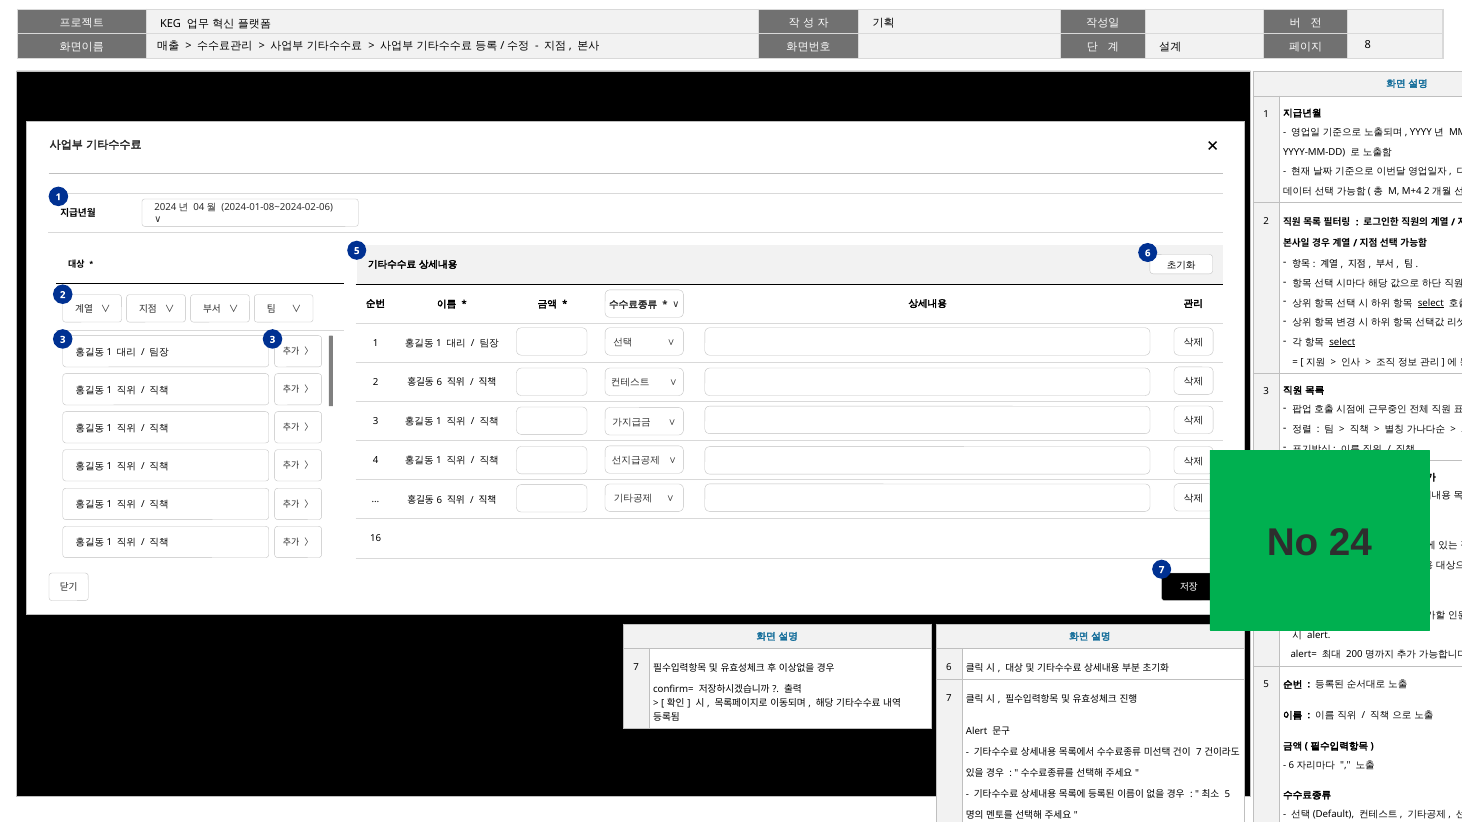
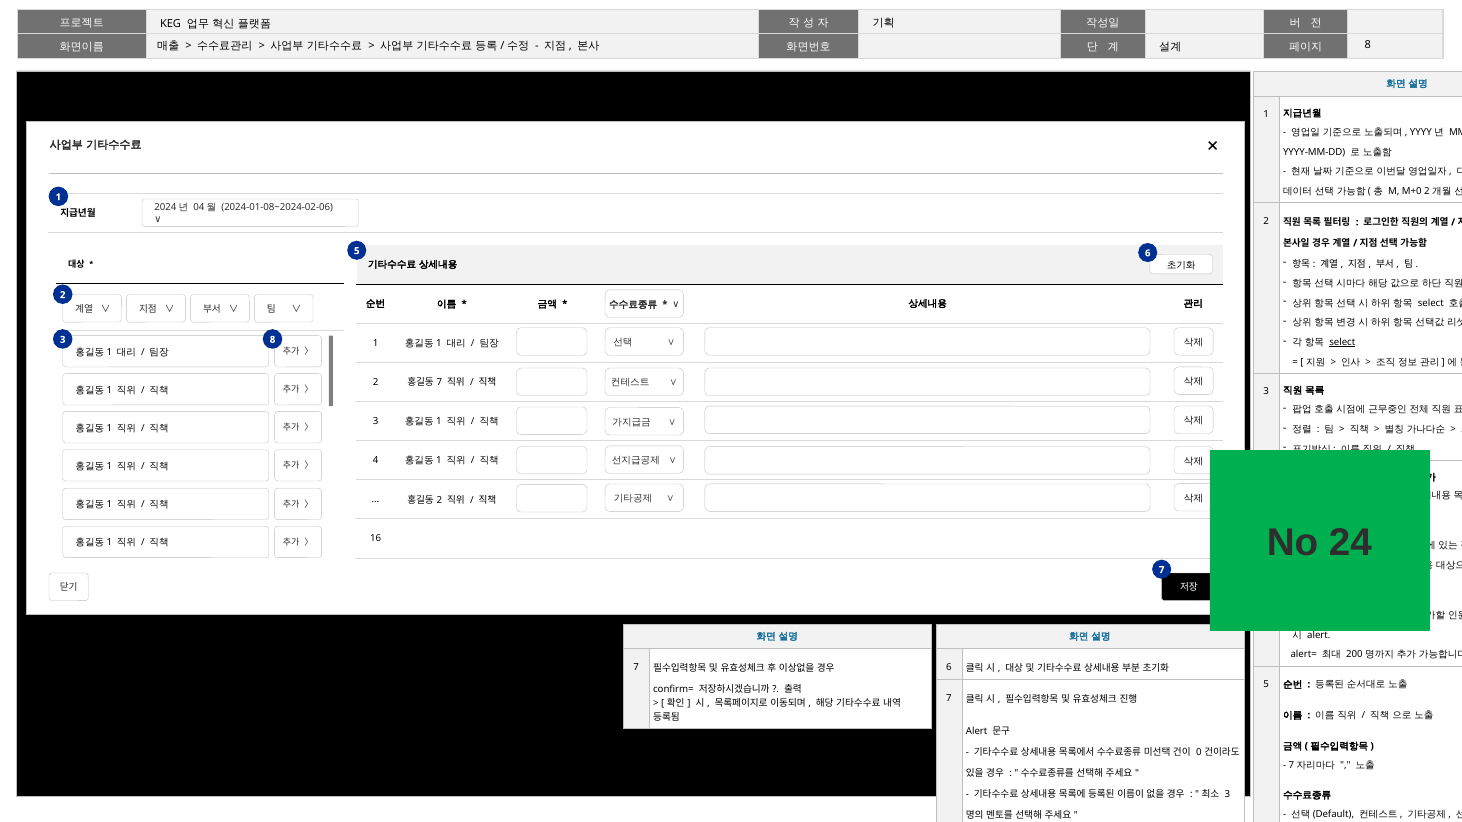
M+4: M+4 -> M+0
select at (1431, 303) underline: present -> none
3 3: 3 -> 8
6 at (439, 383): 6 -> 7
6 at (439, 500): 6 -> 2
7 at (1199, 753): 7 -> 0
6 at (1291, 766): 6 -> 7
5 at (1227, 794): 5 -> 3
